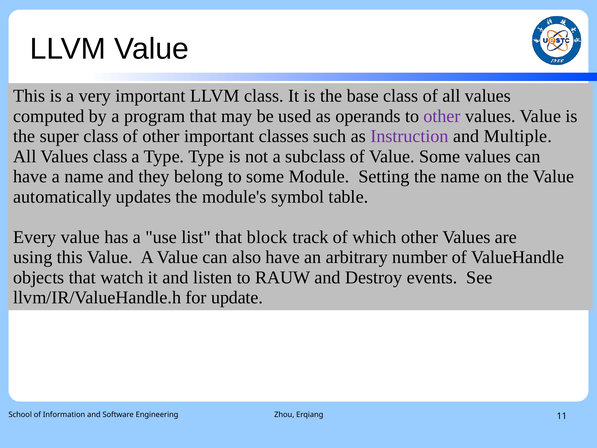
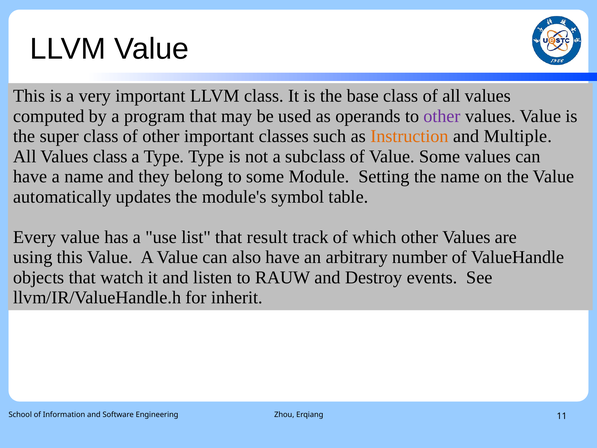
Instruction colour: purple -> orange
block: block -> result
update: update -> inherit
